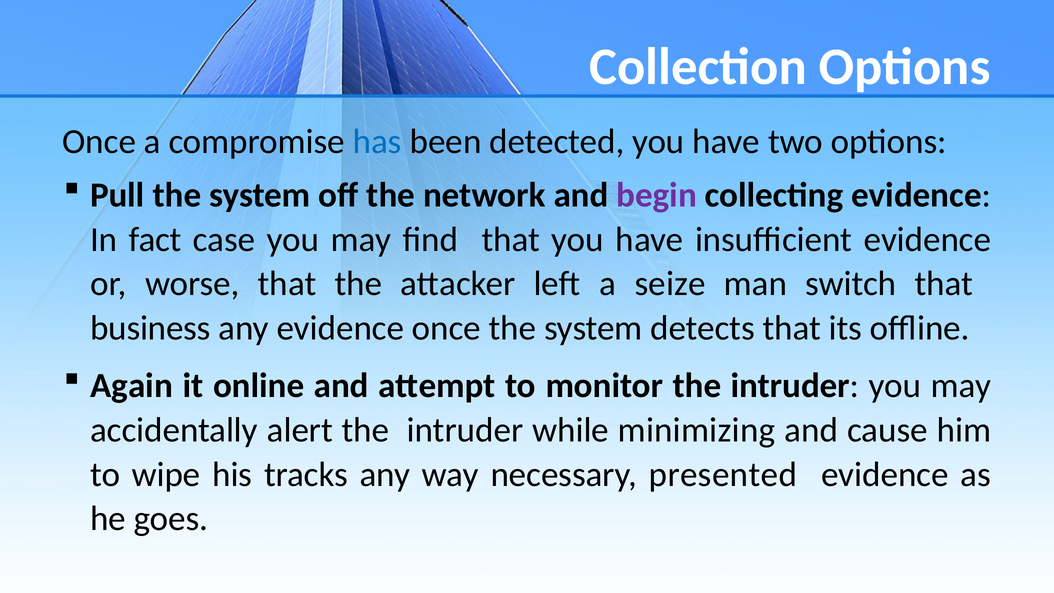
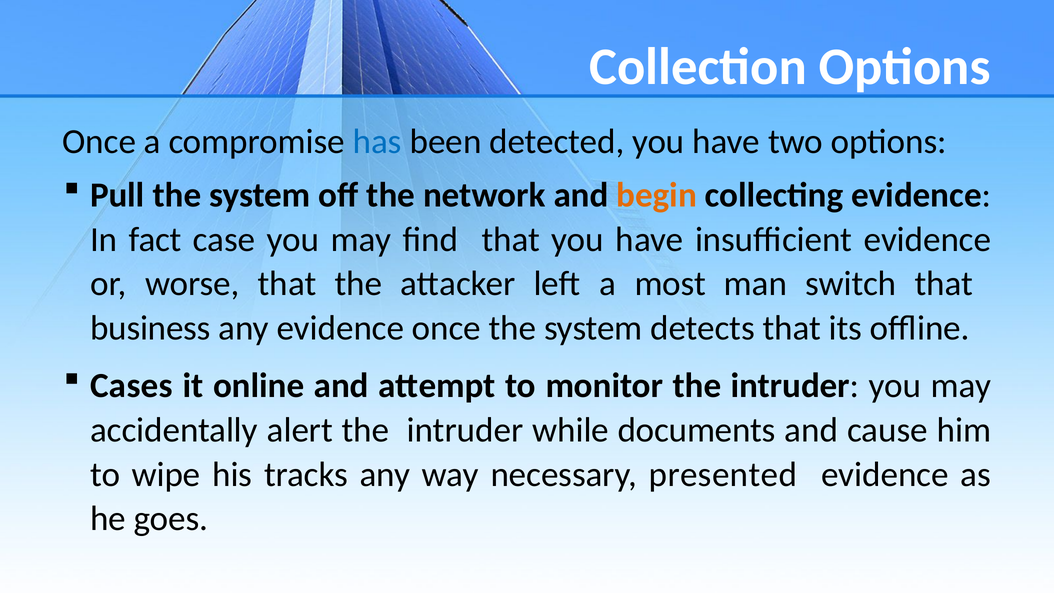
begin colour: purple -> orange
seize: seize -> most
Again: Again -> Cases
minimizing: minimizing -> documents
